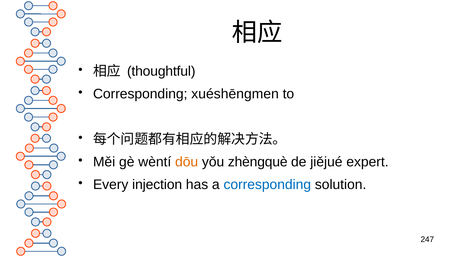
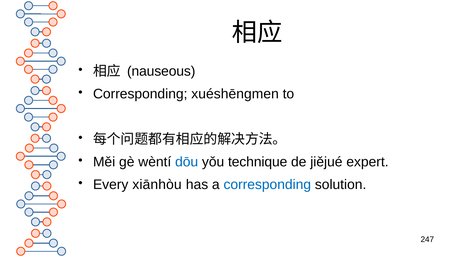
thoughtful: thoughtful -> nauseous
dōu colour: orange -> blue
zhèngquè: zhèngquè -> technique
injection: injection -> xiānhòu
